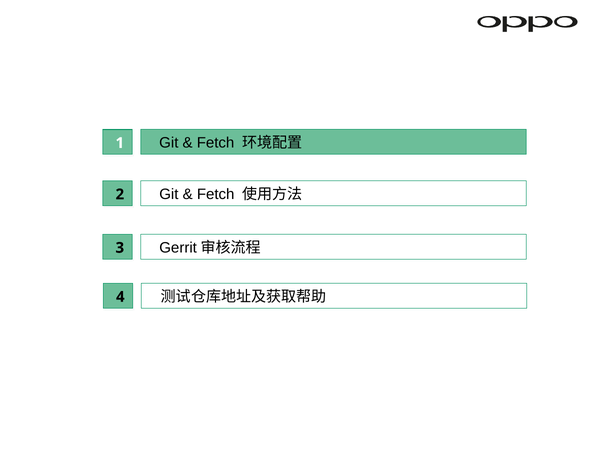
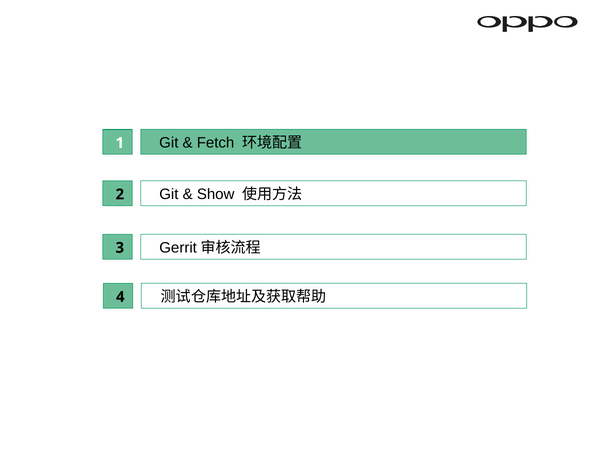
Fetch at (216, 195): Fetch -> Show
